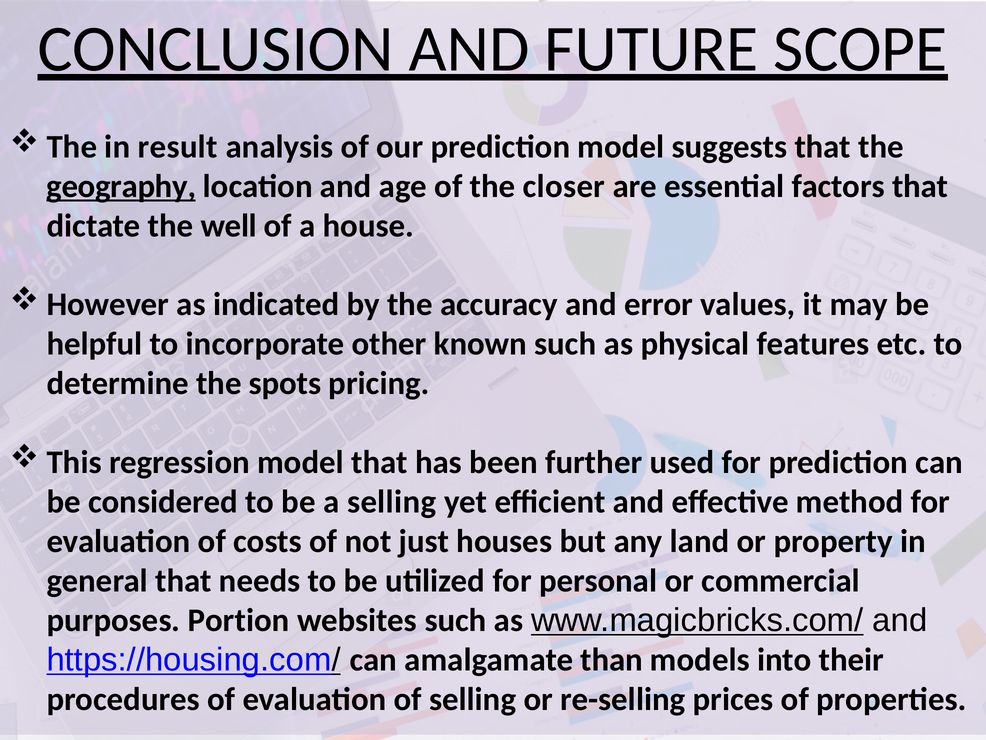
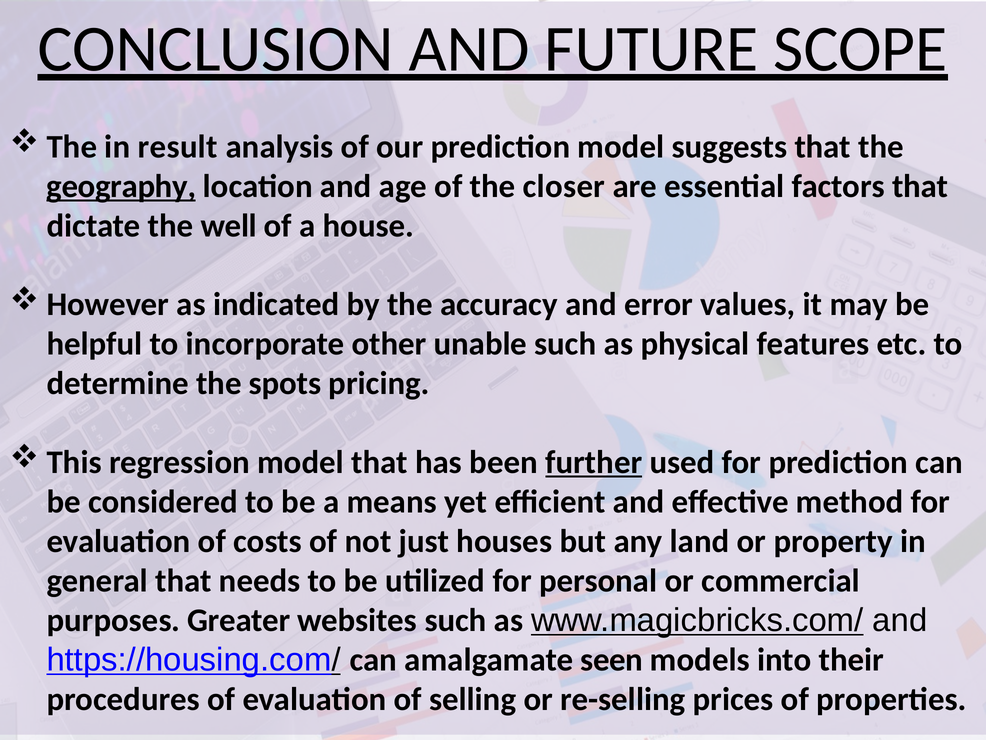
known: known -> unable
further underline: none -> present
a selling: selling -> means
Portion: Portion -> Greater
than: than -> seen
